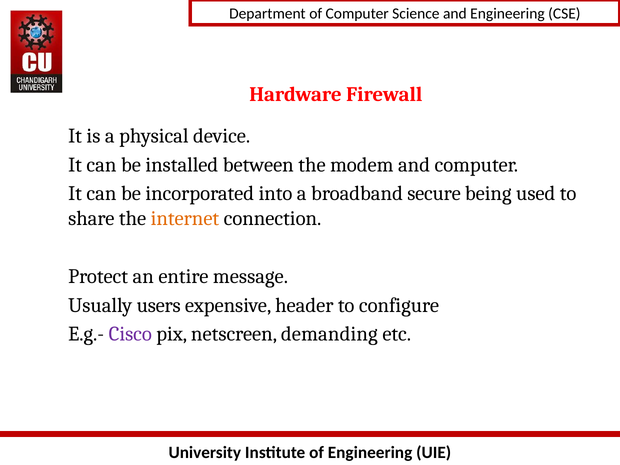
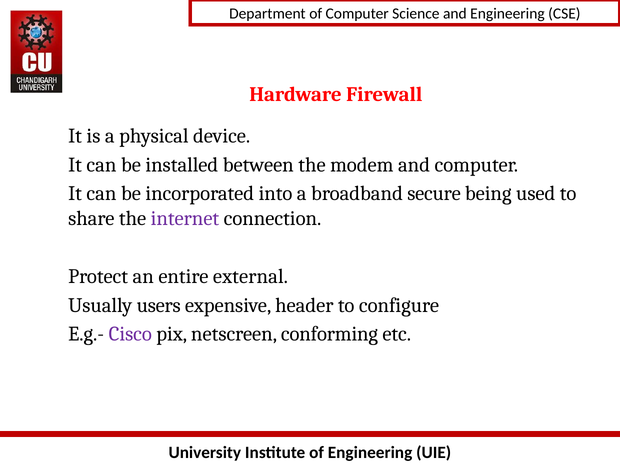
internet colour: orange -> purple
message: message -> external
demanding: demanding -> conforming
